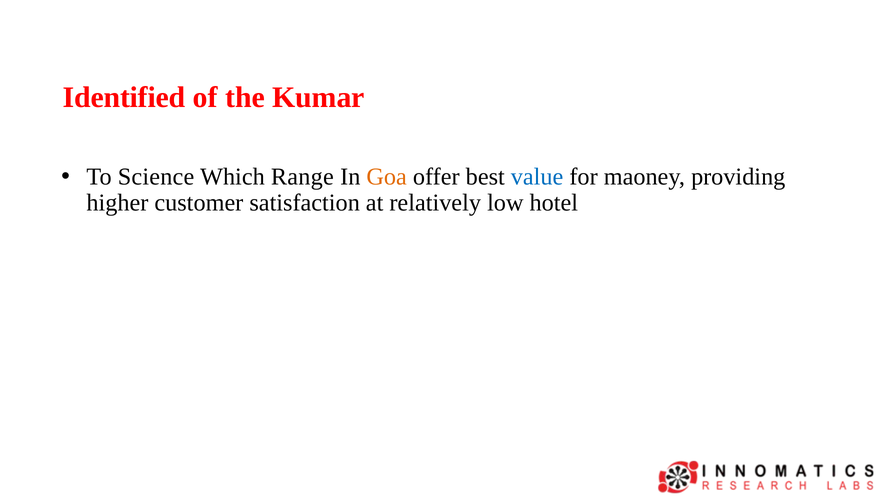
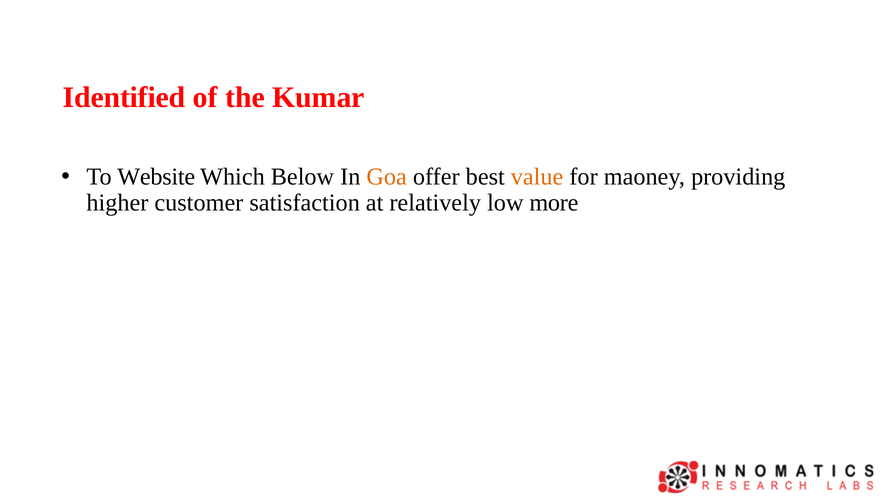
Science: Science -> Website
Range: Range -> Below
value colour: blue -> orange
hotel: hotel -> more
